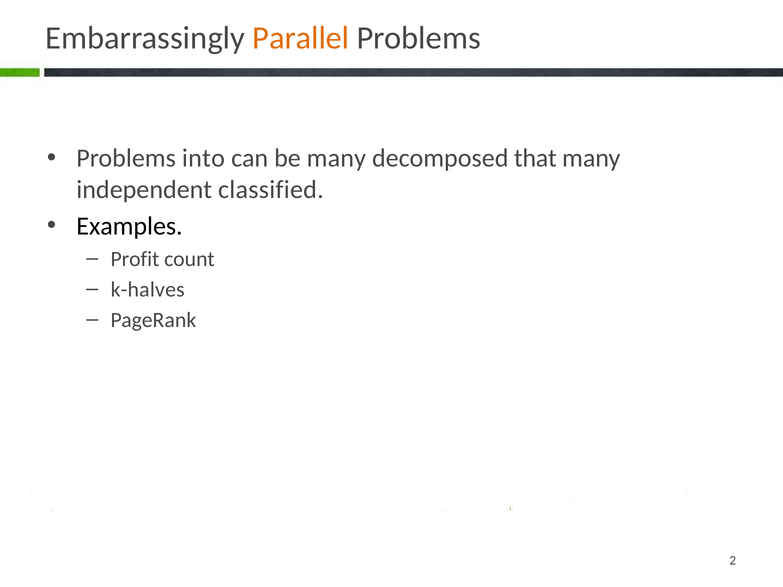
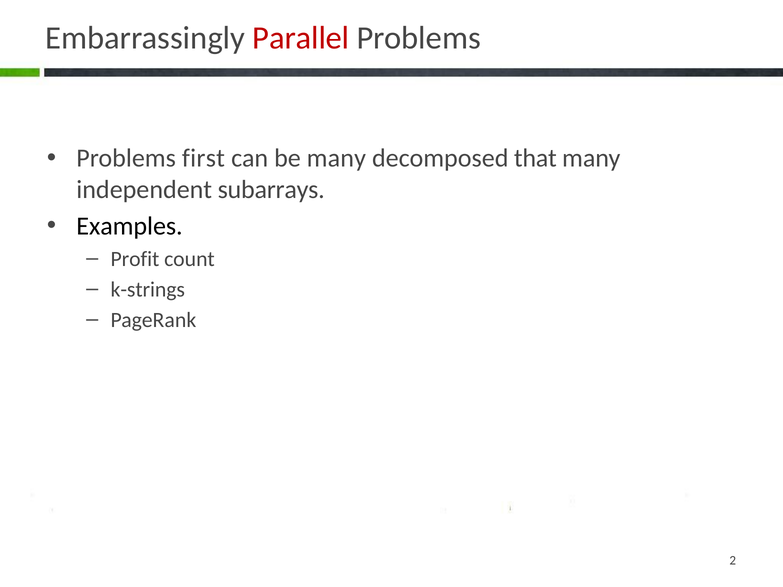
Parallel colour: orange -> red
into: into -> first
classified: classified -> subarrays
k-halves: k-halves -> k-strings
